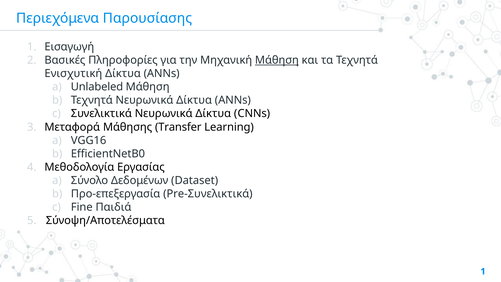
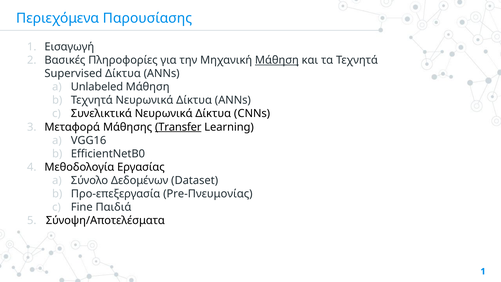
Ενισχυτική: Ενισχυτική -> Supervised
Transfer underline: none -> present
Pre-Συνελικτικά: Pre-Συνελικτικά -> Pre-Πνευμονίας
